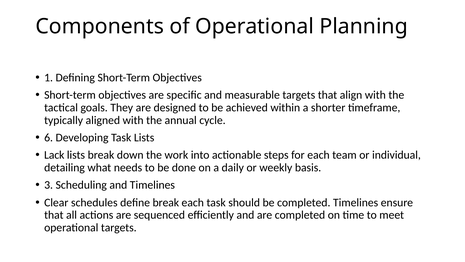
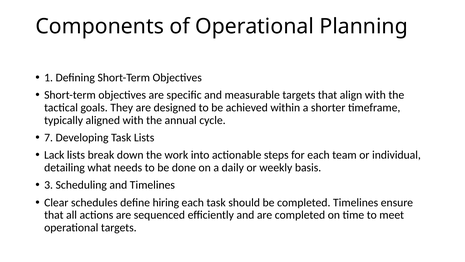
6: 6 -> 7
define break: break -> hiring
